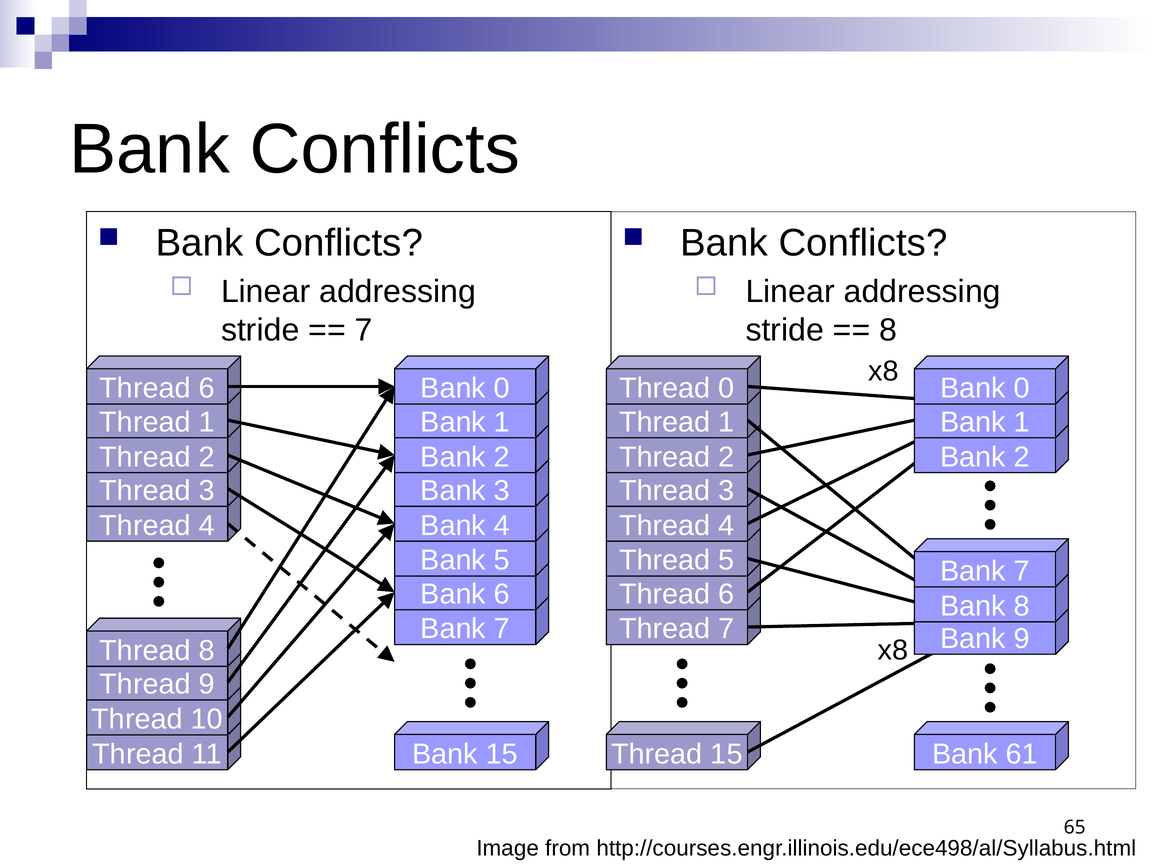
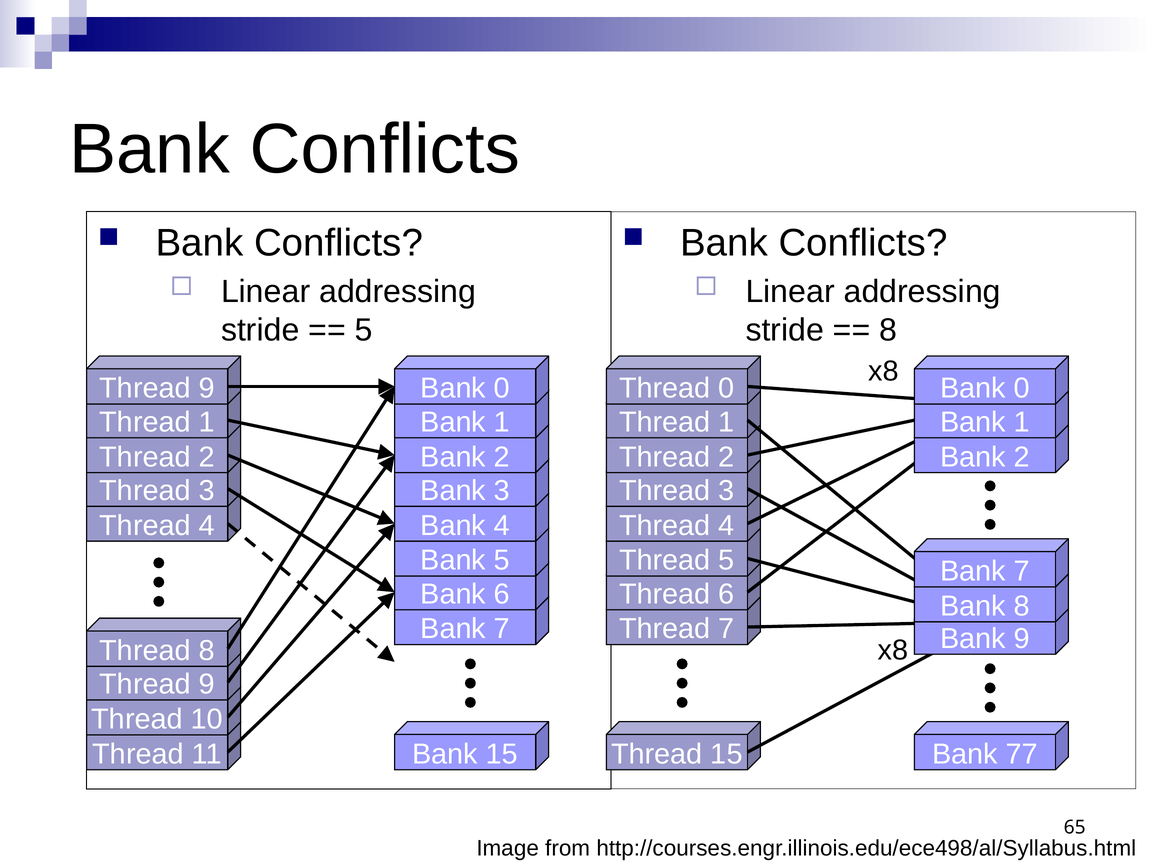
7 at (364, 330): 7 -> 5
6 at (207, 389): 6 -> 9
61: 61 -> 77
